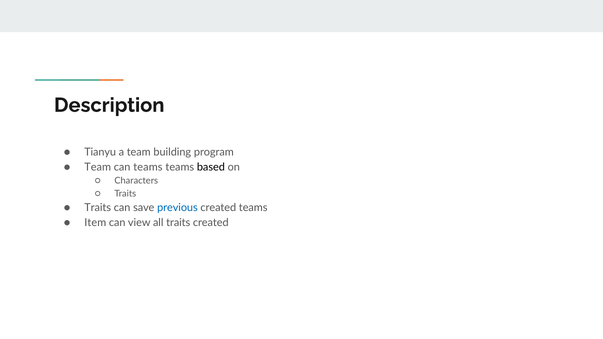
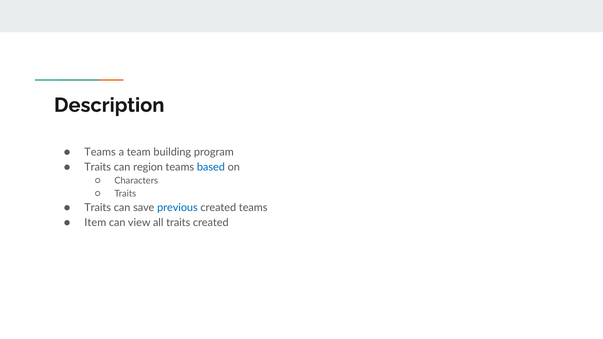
Tianyu at (100, 152): Tianyu -> Teams
Team at (98, 167): Team -> Traits
can teams: teams -> region
based colour: black -> blue
